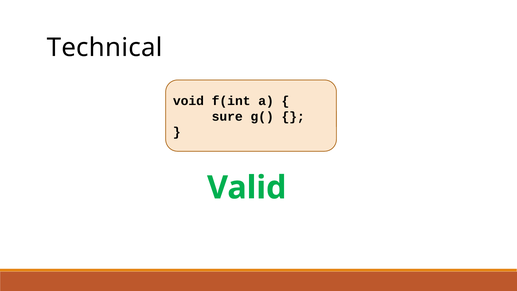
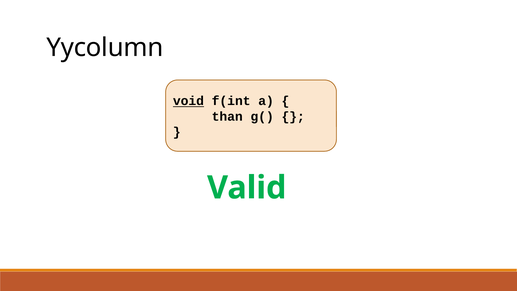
Technical: Technical -> Yycolumn
void underline: none -> present
sure: sure -> than
